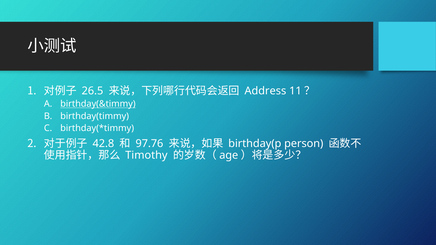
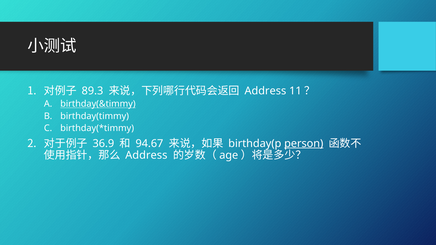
26.5: 26.5 -> 89.3
42.8: 42.8 -> 36.9
97.76: 97.76 -> 94.67
person underline: none -> present
Timothy at (146, 155): Timothy -> Address
